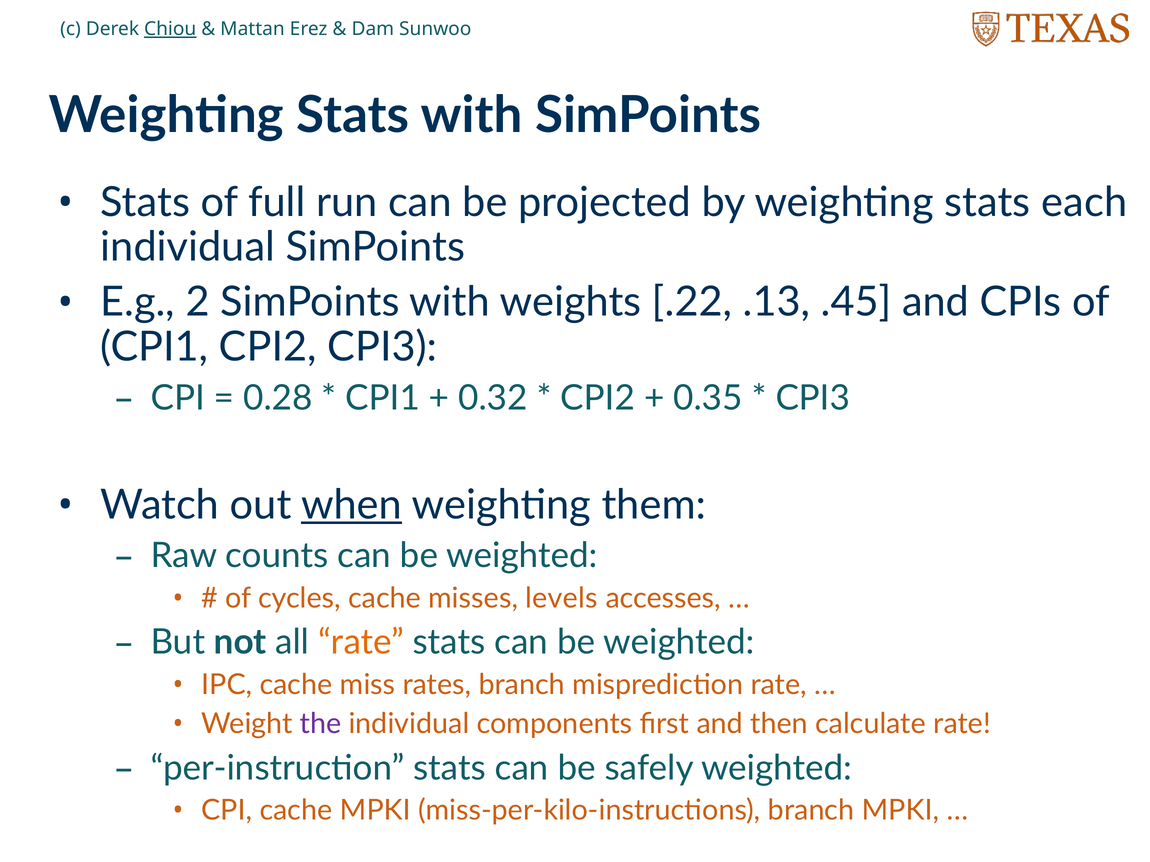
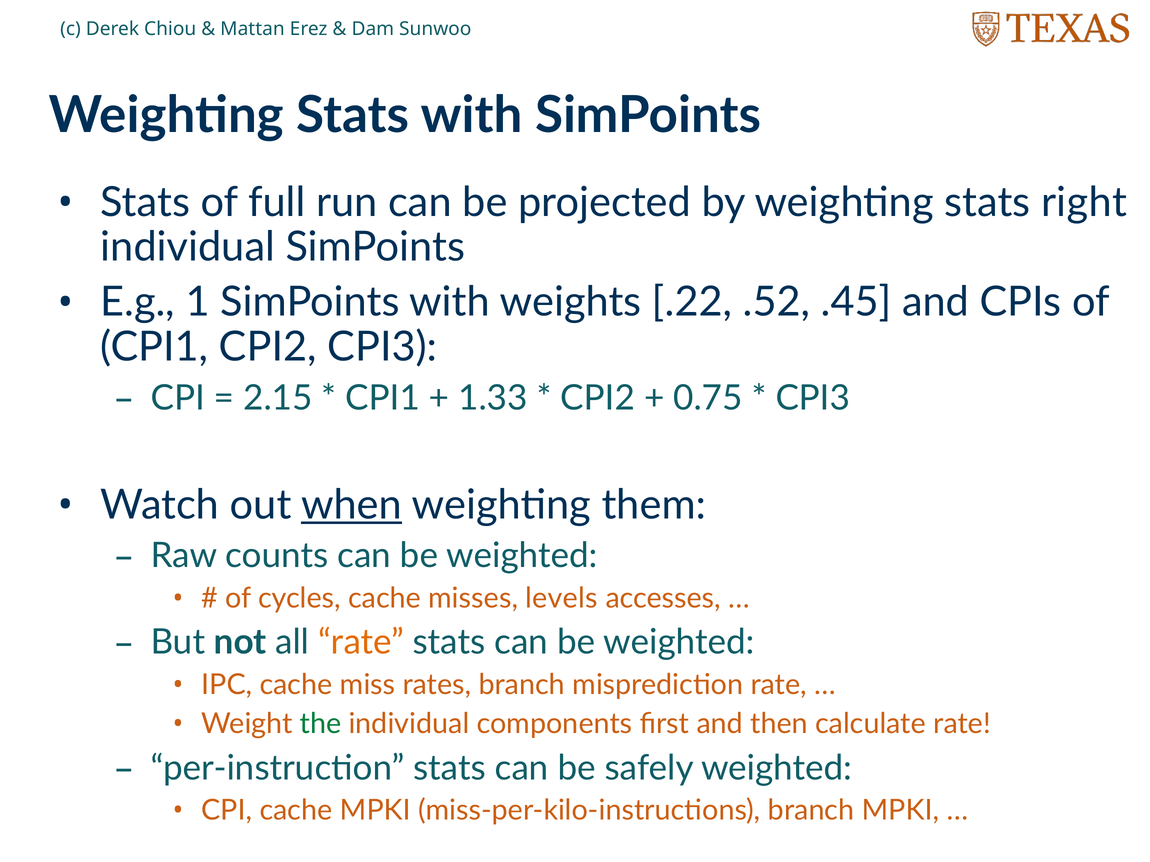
Chiou underline: present -> none
each: each -> right
2: 2 -> 1
.13: .13 -> .52
0.28: 0.28 -> 2.15
0.32: 0.32 -> 1.33
0.35: 0.35 -> 0.75
the colour: purple -> green
